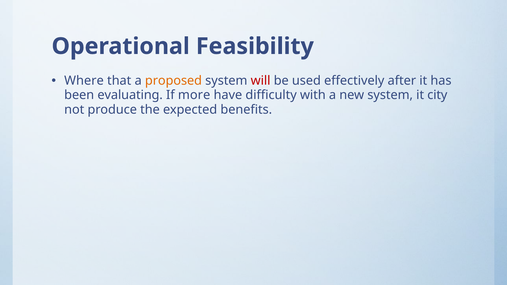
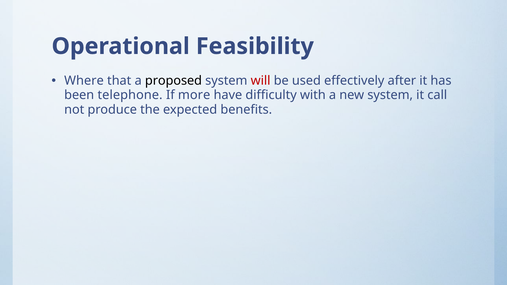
proposed colour: orange -> black
evaluating: evaluating -> telephone
city: city -> call
